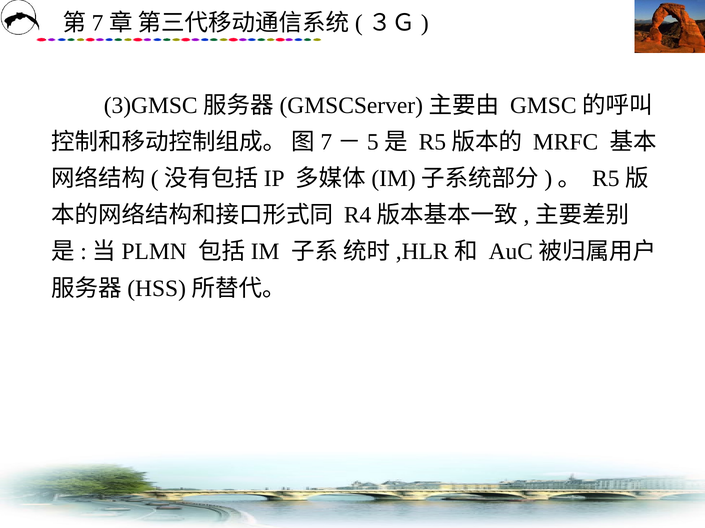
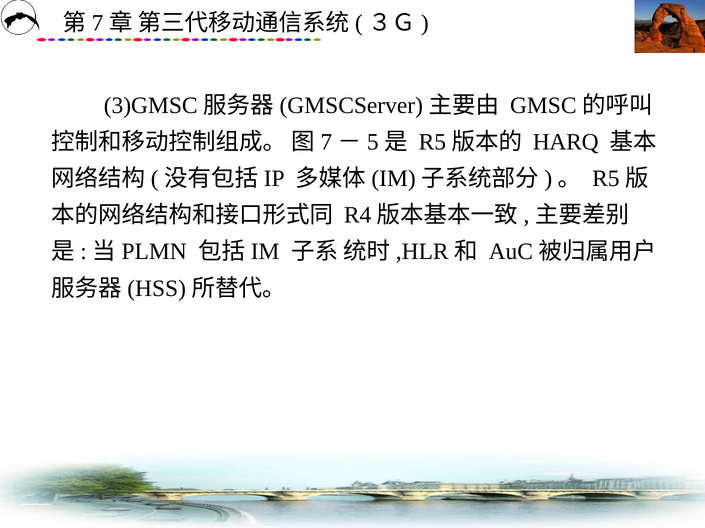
MRFC: MRFC -> HARQ
